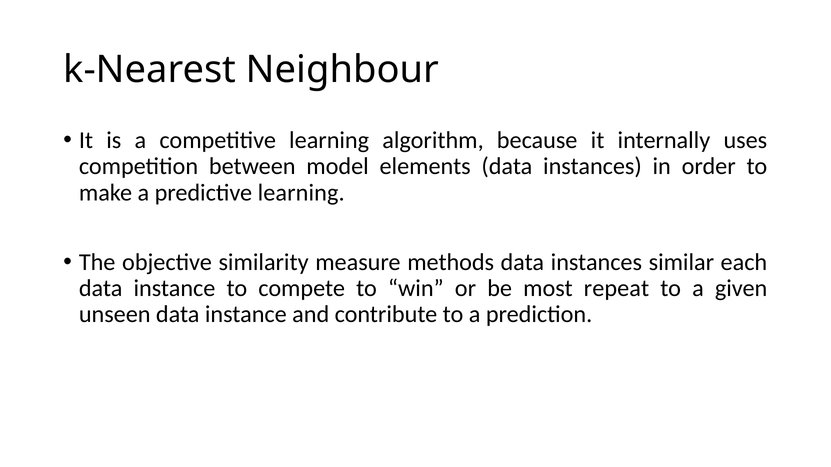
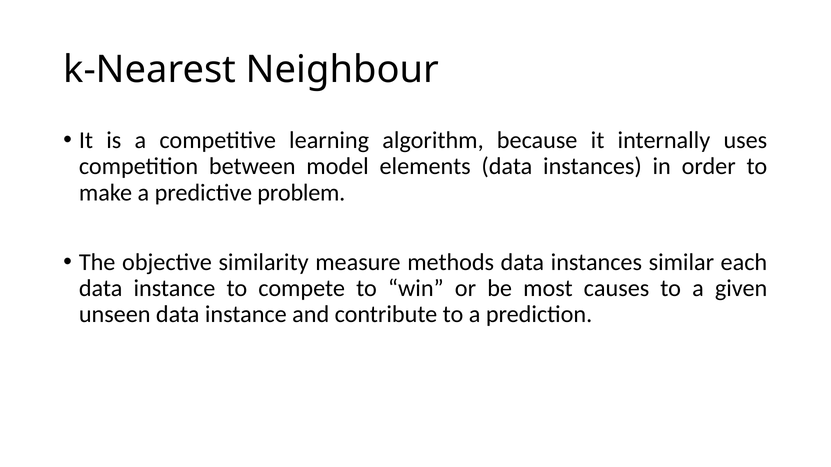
predictive learning: learning -> problem
repeat: repeat -> causes
